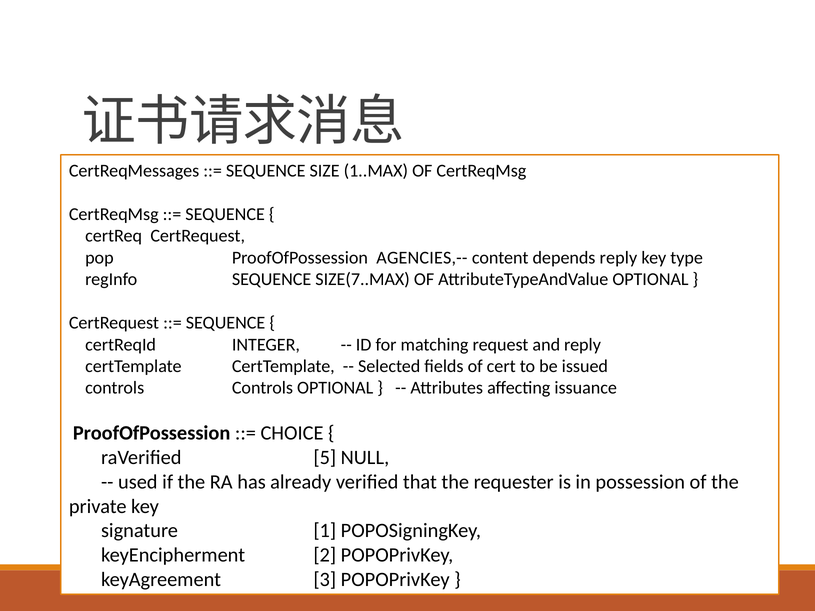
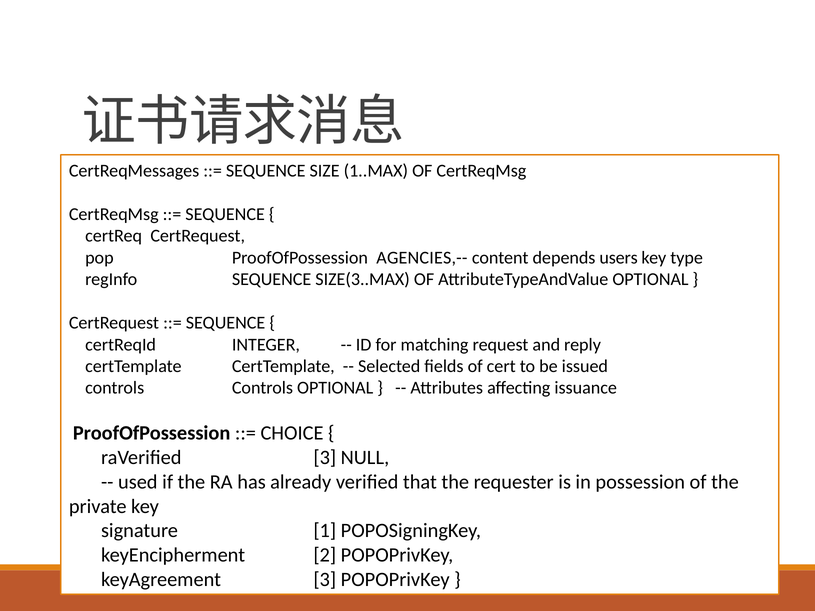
depends reply: reply -> users
SIZE(7..MAX: SIZE(7..MAX -> SIZE(3..MAX
raVerified 5: 5 -> 3
